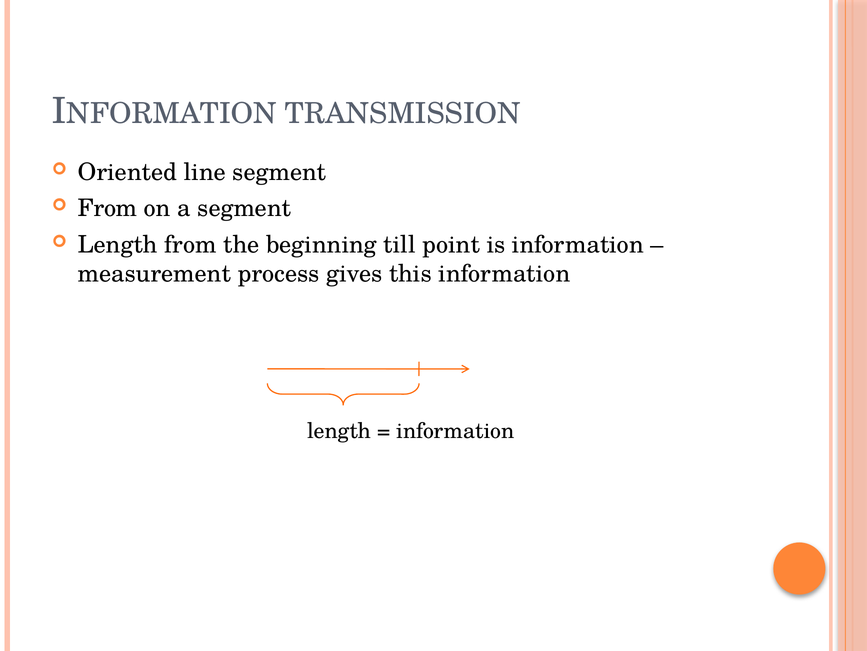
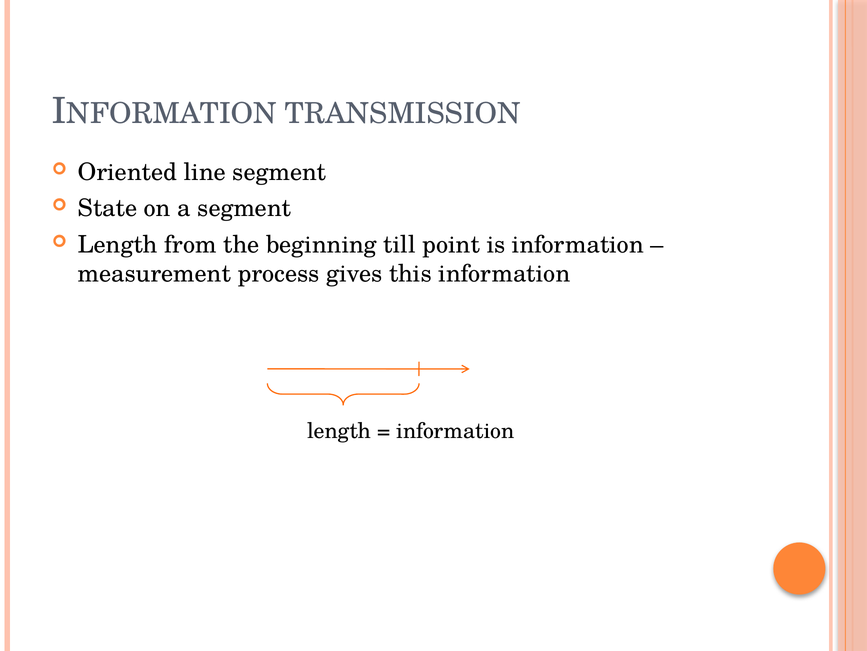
From at (108, 208): From -> State
